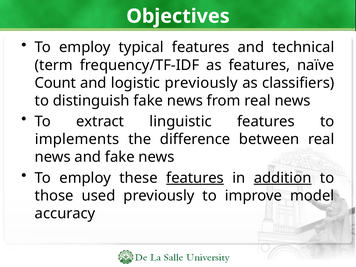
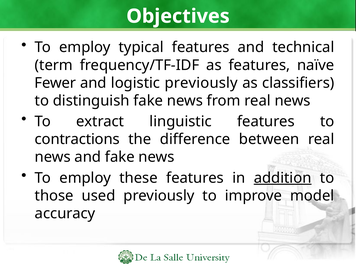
Count: Count -> Fewer
implements: implements -> contractions
features at (195, 178) underline: present -> none
